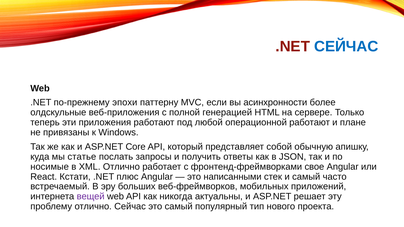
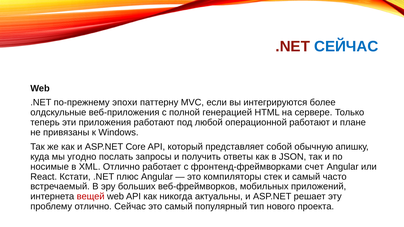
асинхронности: асинхронности -> интегрируются
статье: статье -> угодно
свое: свое -> счет
написанными: написанными -> компиляторы
вещей colour: purple -> red
